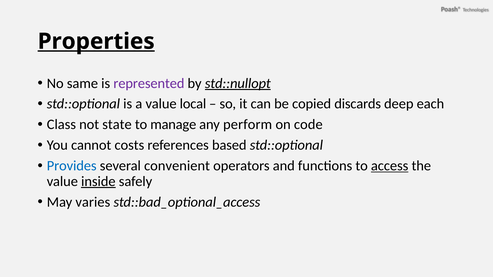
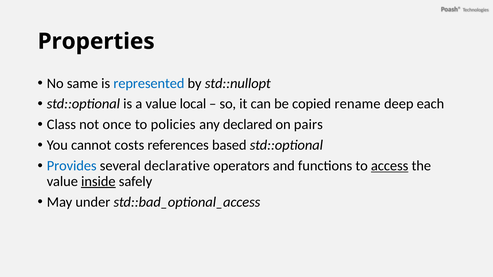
Properties underline: present -> none
represented colour: purple -> blue
std::nullopt underline: present -> none
discards: discards -> rename
state: state -> once
manage: manage -> policies
perform: perform -> declared
code: code -> pairs
convenient: convenient -> declarative
varies: varies -> under
